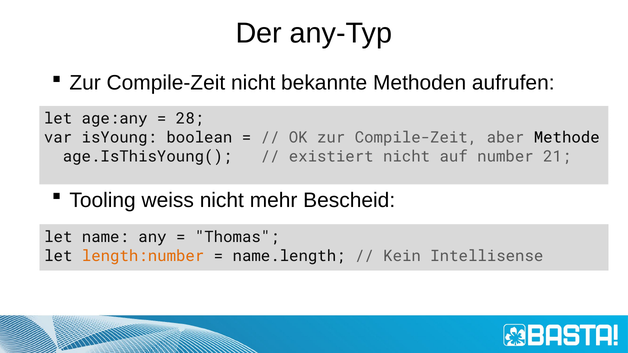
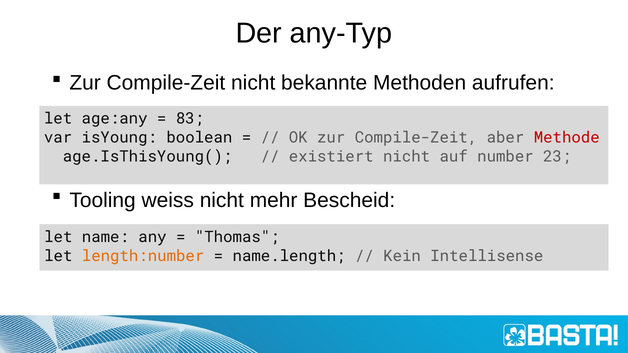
28: 28 -> 83
Methode colour: black -> red
21: 21 -> 23
